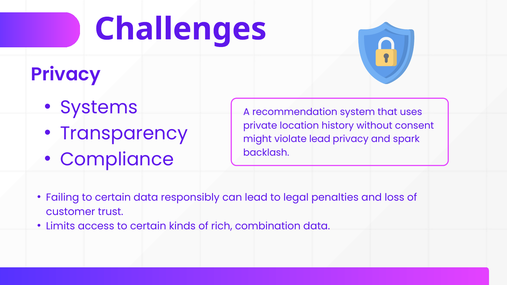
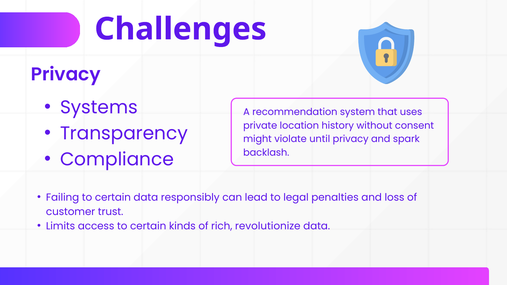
violate lead: lead -> until
combination: combination -> revolutionize
